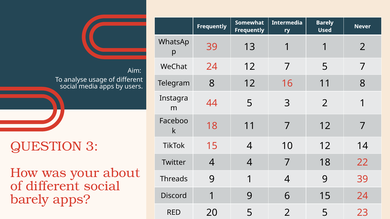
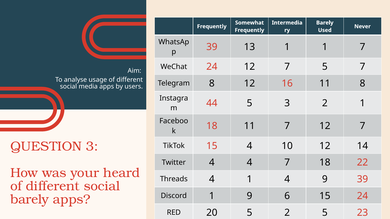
1 2: 2 -> 7
about: about -> heard
Threads 9: 9 -> 4
